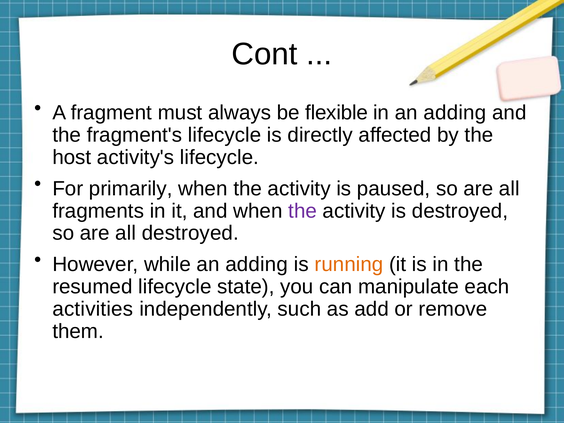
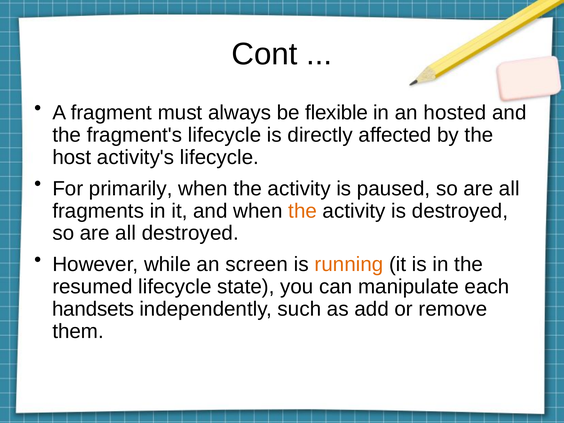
in an adding: adding -> hosted
the at (303, 211) colour: purple -> orange
while an adding: adding -> screen
activities: activities -> handsets
